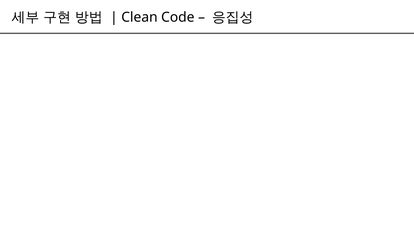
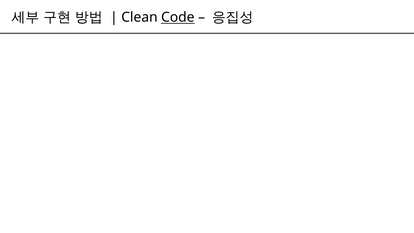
Code underline: none -> present
